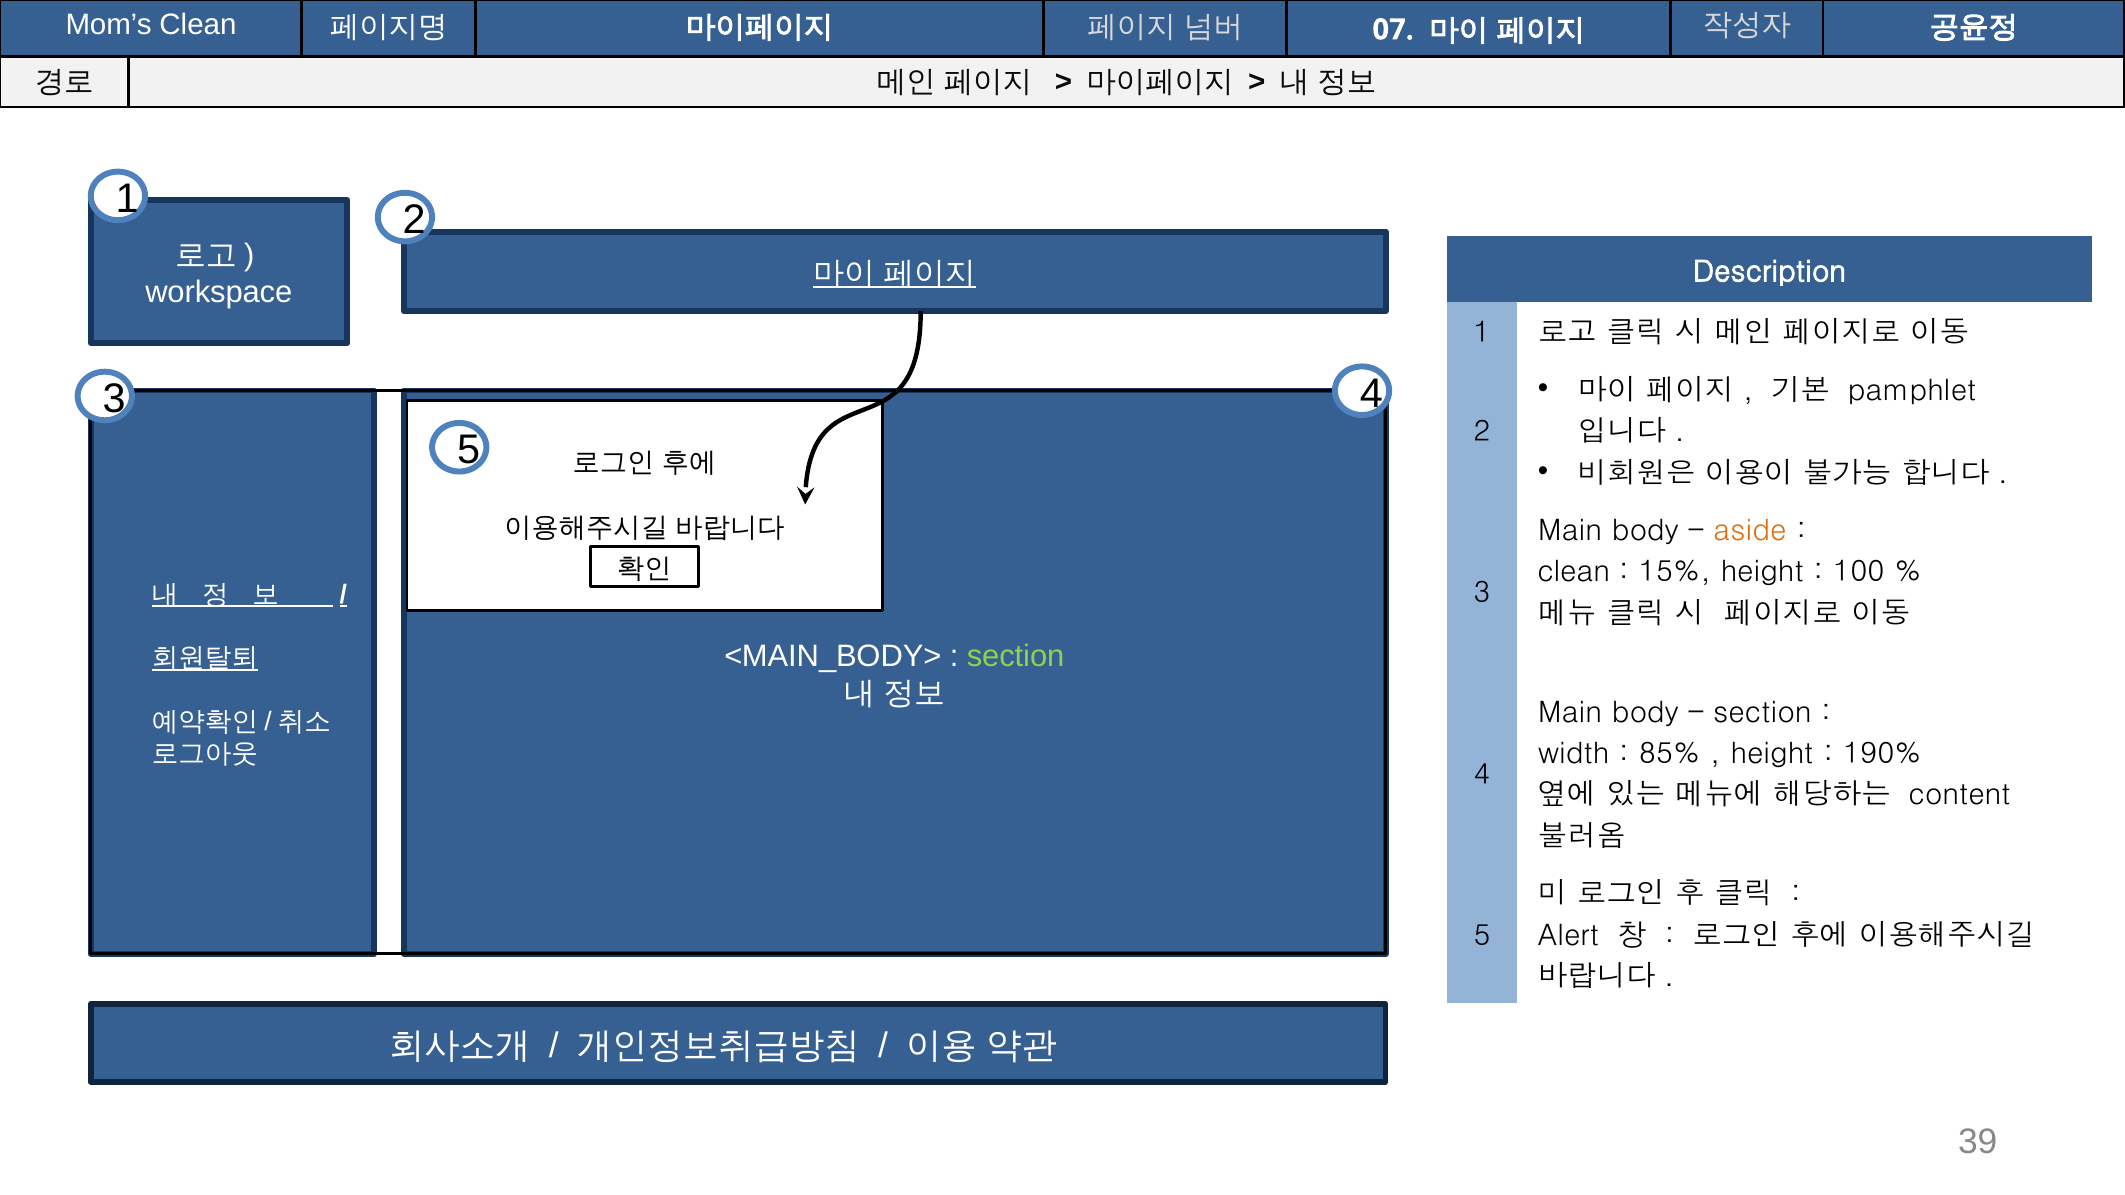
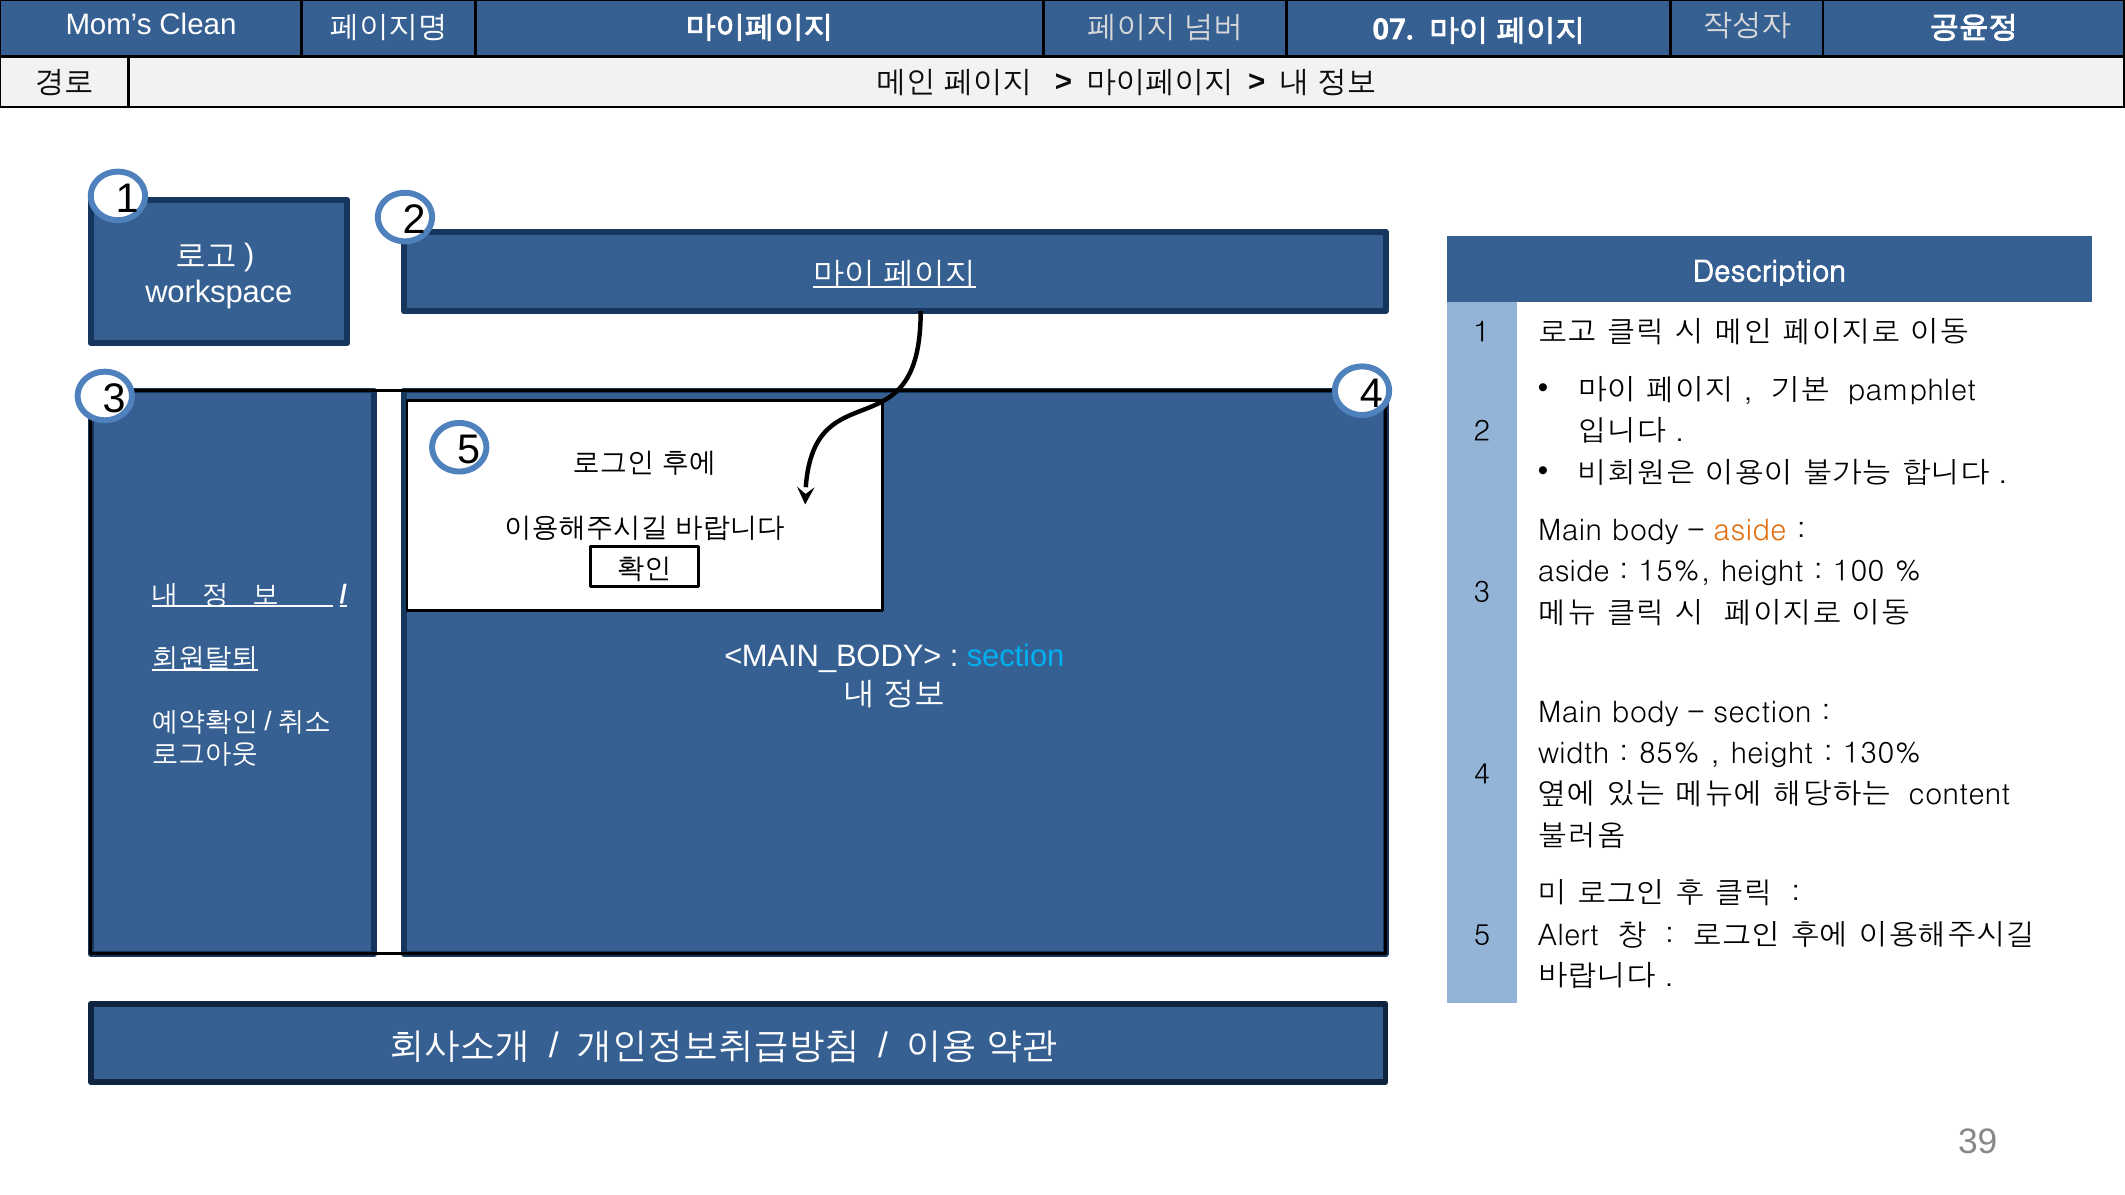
clean at (1574, 572): clean -> aside
section at (1016, 656) colour: light green -> light blue
190%: 190% -> 130%
